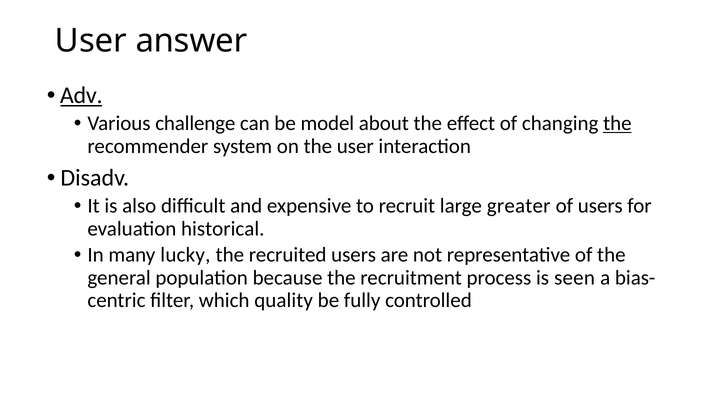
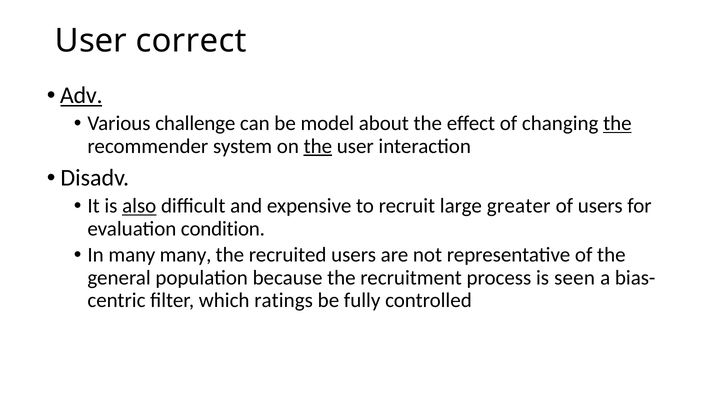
answer: answer -> correct
the at (318, 146) underline: none -> present
also underline: none -> present
historical: historical -> condition
many lucky: lucky -> many
quality: quality -> ratings
